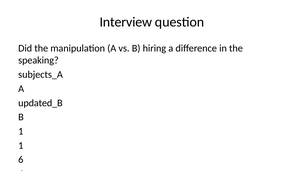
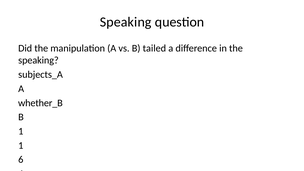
Interview at (126, 22): Interview -> Speaking
hiring: hiring -> tailed
updated_B: updated_B -> whether_B
